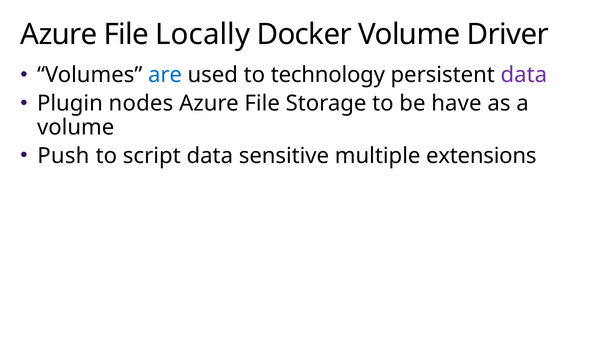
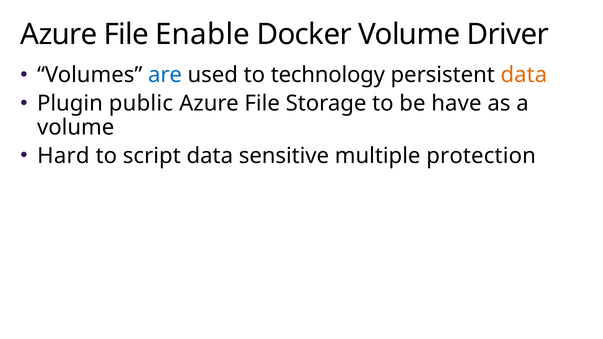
Locally: Locally -> Enable
data at (524, 75) colour: purple -> orange
nodes: nodes -> public
Push: Push -> Hard
extensions: extensions -> protection
